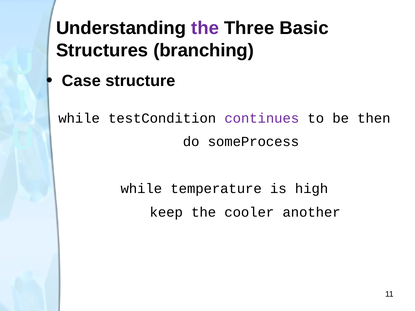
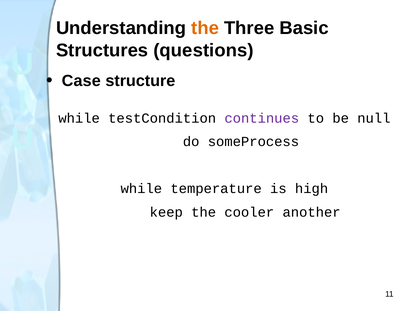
the at (205, 28) colour: purple -> orange
branching: branching -> questions
then: then -> null
